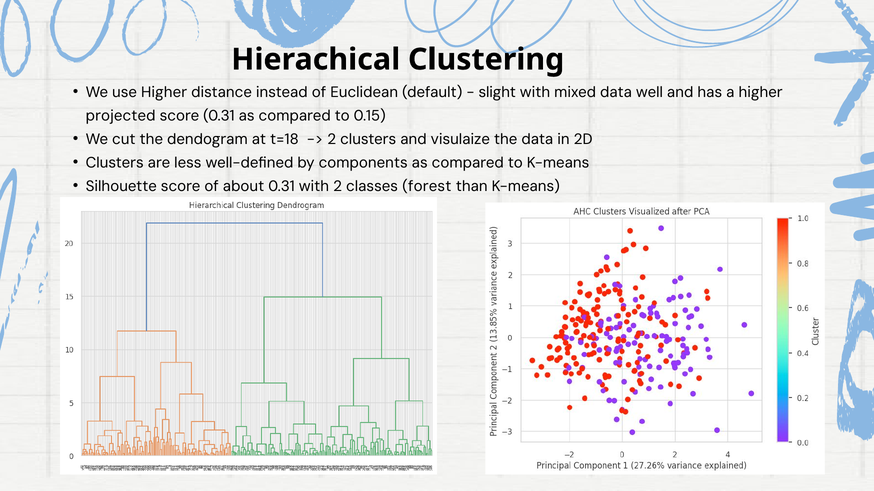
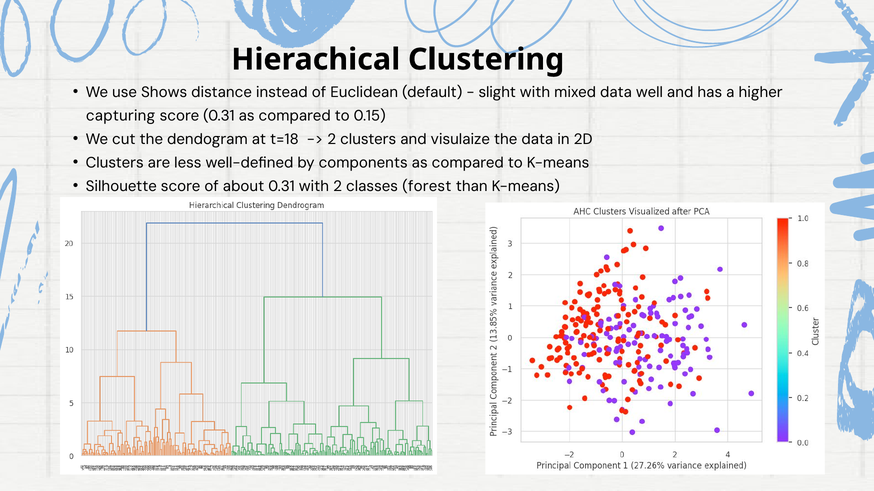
use Higher: Higher -> Shows
projected: projected -> capturing
